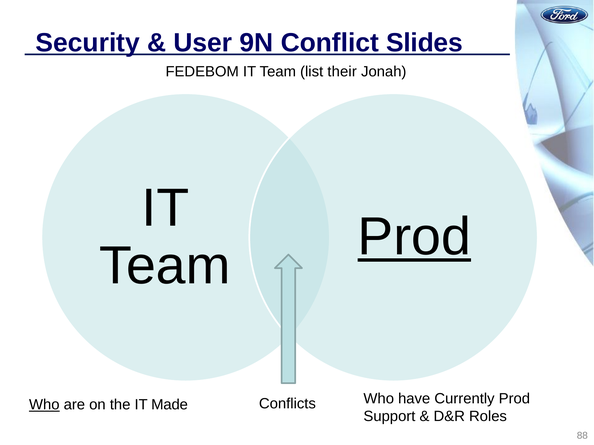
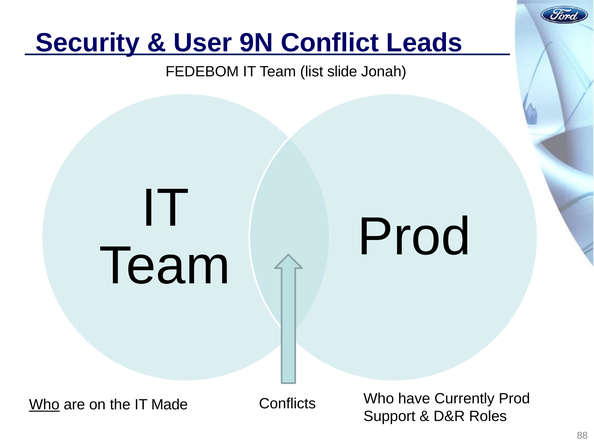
Slides: Slides -> Leads
their: their -> slide
Prod at (414, 237) underline: present -> none
